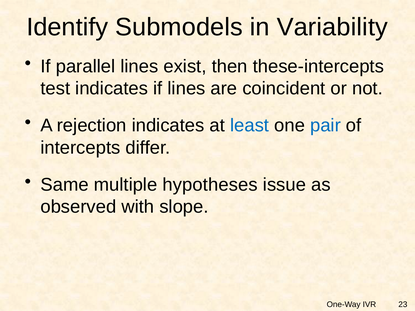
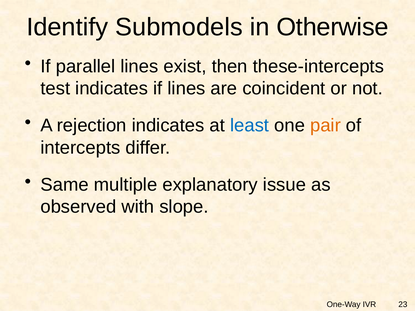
Variability: Variability -> Otherwise
pair colour: blue -> orange
hypotheses: hypotheses -> explanatory
